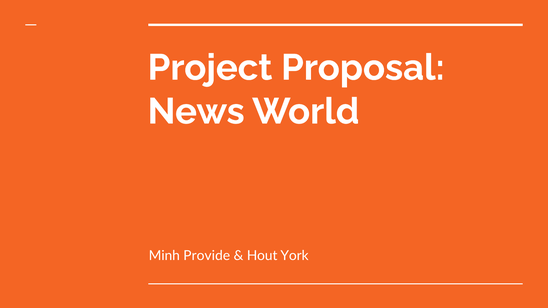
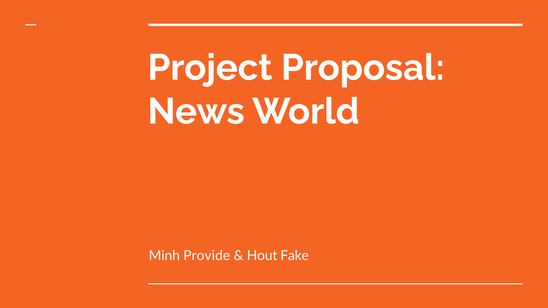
York: York -> Fake
